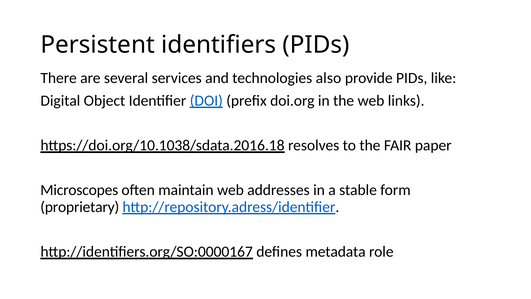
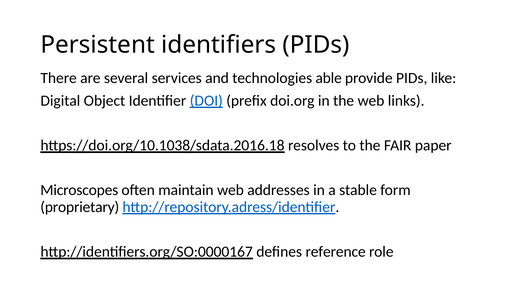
also: also -> able
metadata: metadata -> reference
